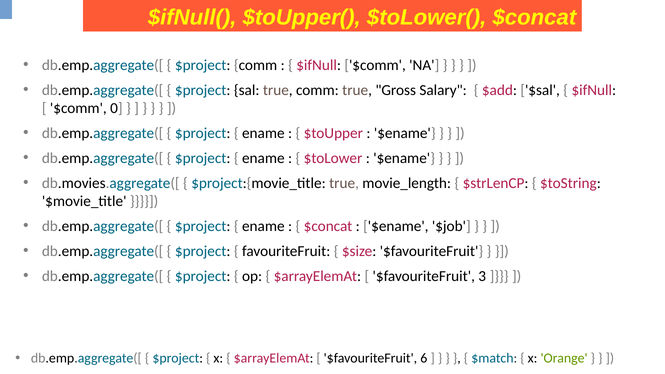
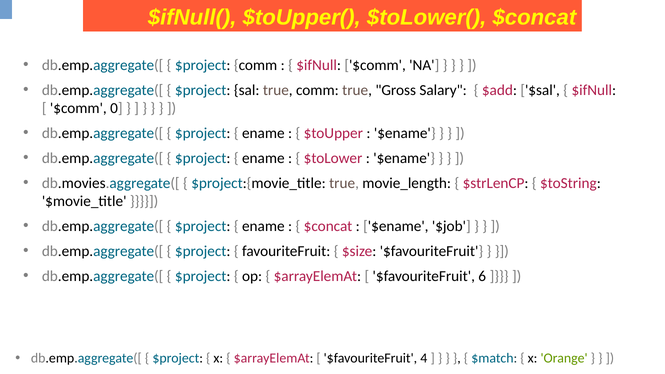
3: 3 -> 6
6: 6 -> 4
